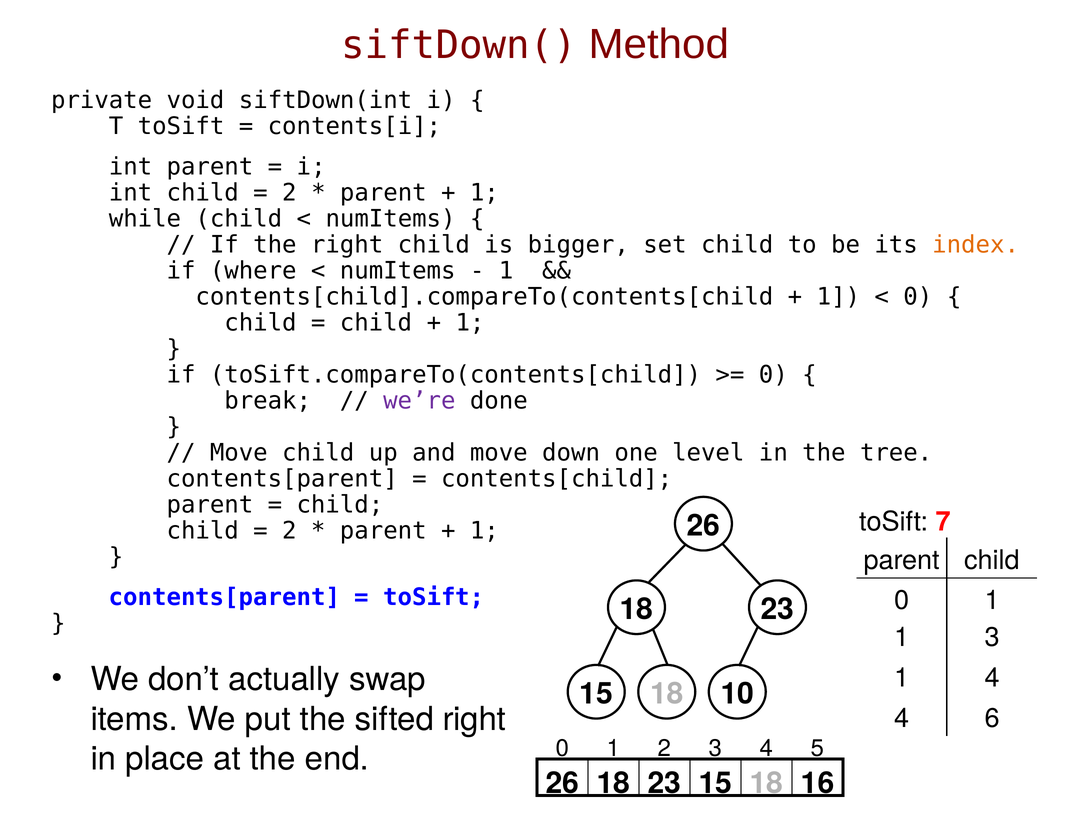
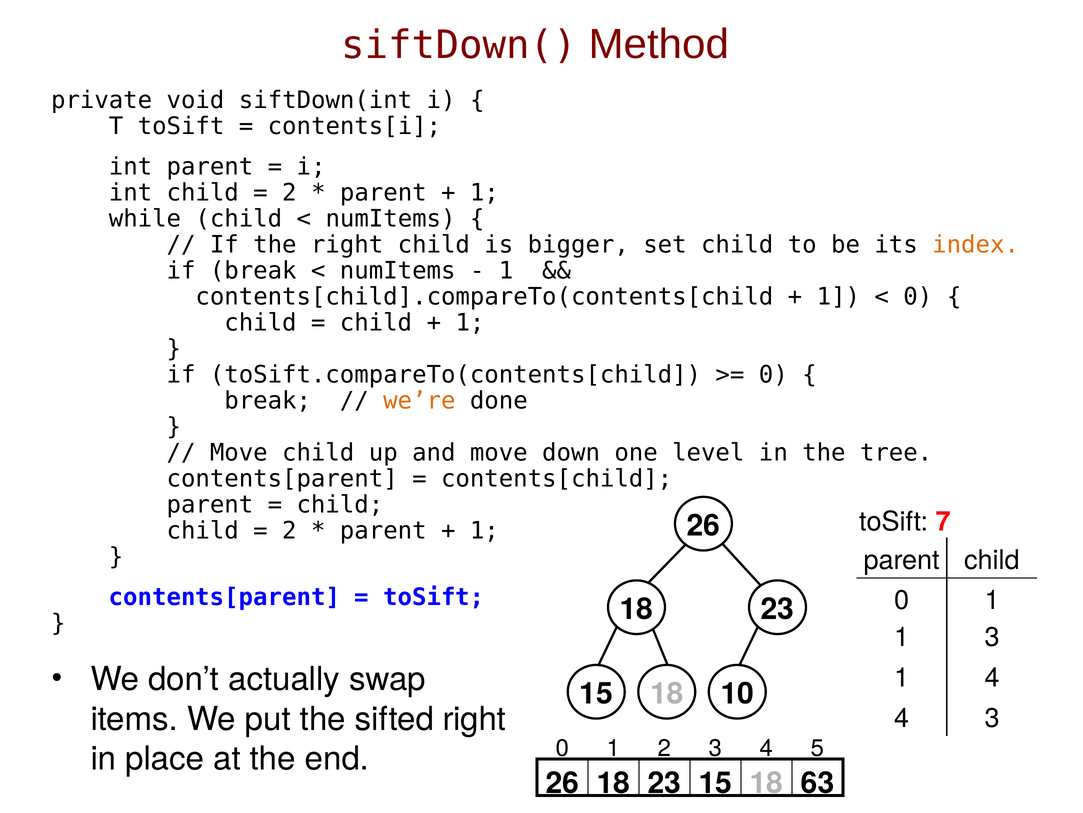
if where: where -> break
we’re colour: purple -> orange
4 6: 6 -> 3
16: 16 -> 63
